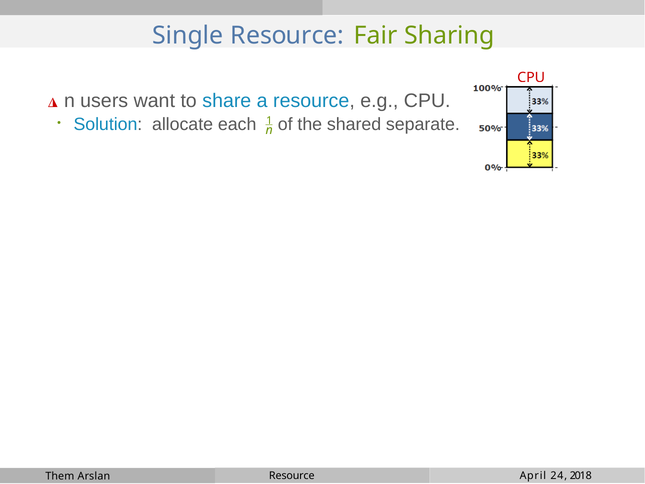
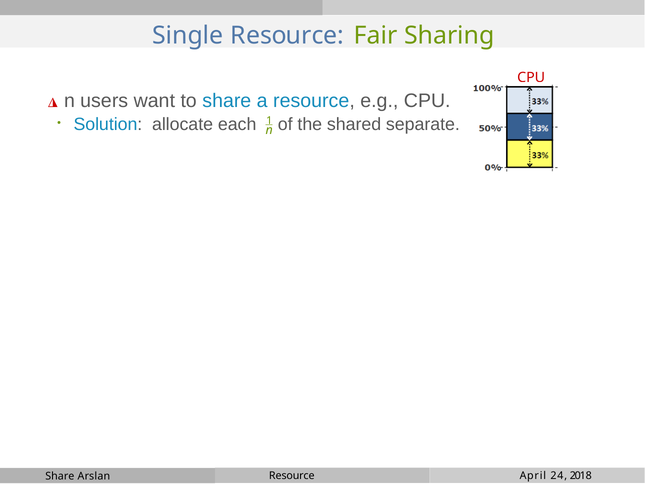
Them at (60, 476): Them -> Share
